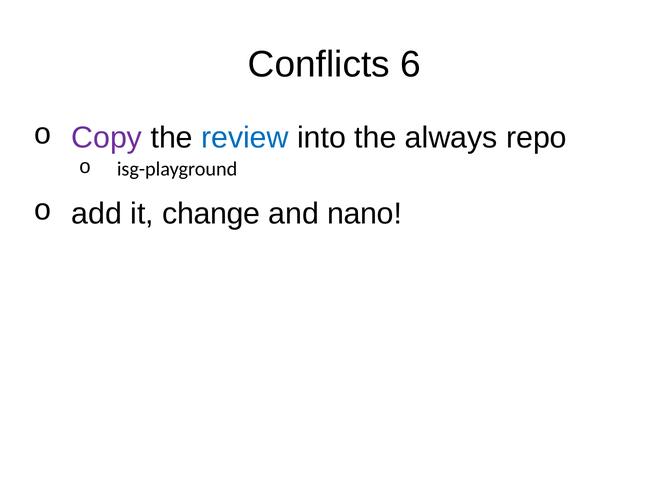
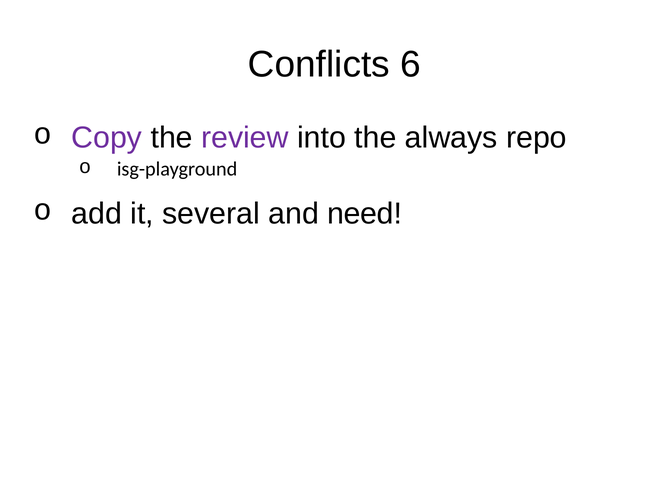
review colour: blue -> purple
change: change -> several
nano: nano -> need
